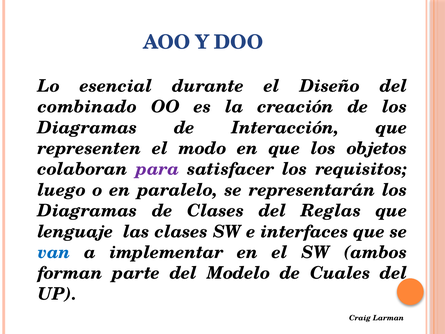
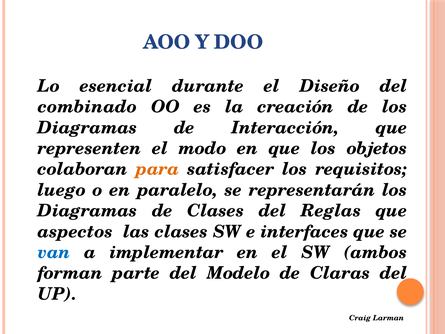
para colour: purple -> orange
lenguaje: lenguaje -> aspectos
Cuales: Cuales -> Claras
